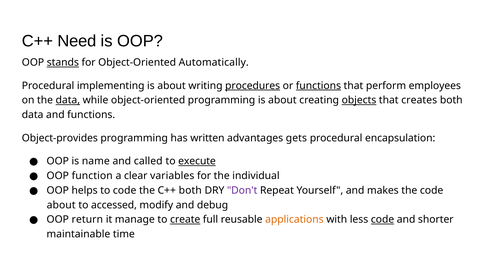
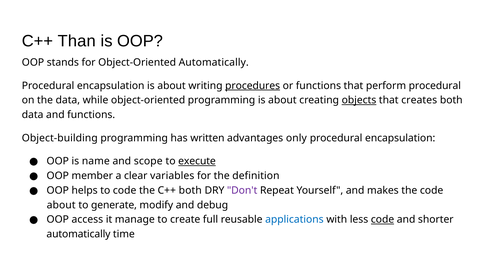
Need: Need -> Than
stands underline: present -> none
implementing at (111, 86): implementing -> encapsulation
functions at (318, 86) underline: present -> none
perform employees: employees -> procedural
data at (68, 100) underline: present -> none
Object-provides: Object-provides -> Object-building
gets: gets -> only
called: called -> scope
function: function -> member
individual: individual -> definition
accessed: accessed -> generate
return: return -> access
create underline: present -> none
applications colour: orange -> blue
maintainable at (78, 235): maintainable -> automatically
